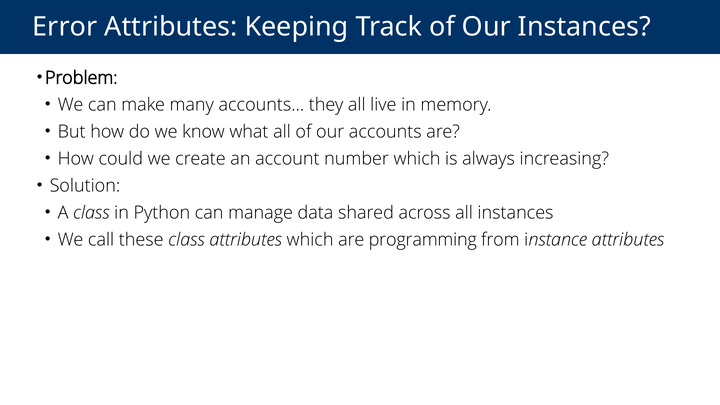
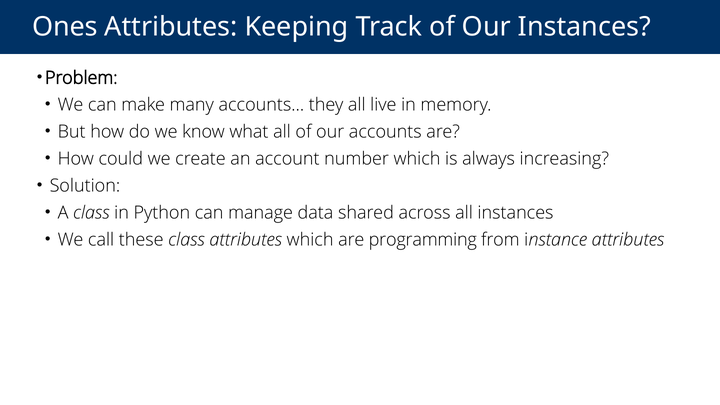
Error: Error -> Ones
